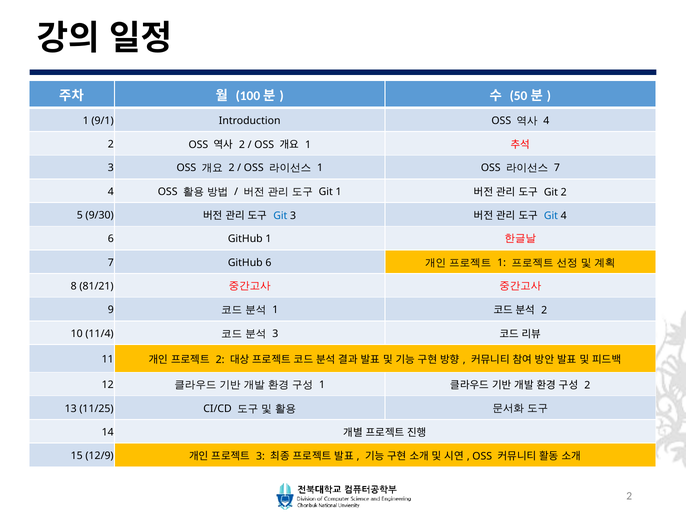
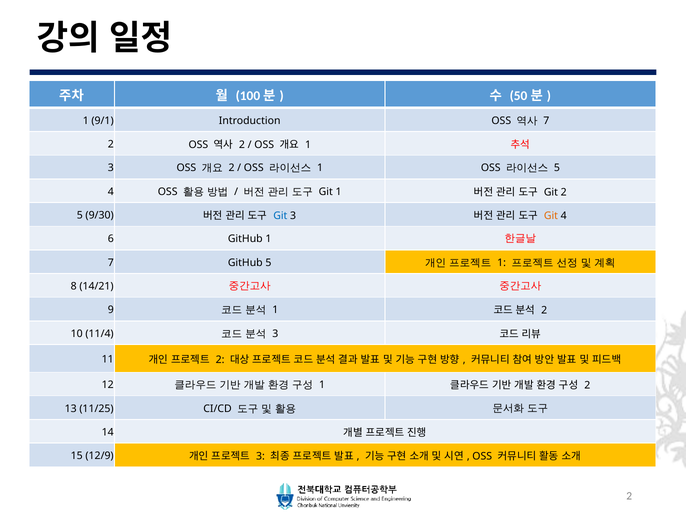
4 at (546, 121): 4 -> 7
7 at (557, 168): 7 -> 5
Git at (551, 216) colour: blue -> orange
GitHub 6: 6 -> 5
81/21: 81/21 -> 14/21
